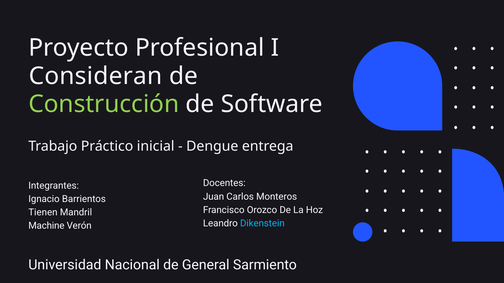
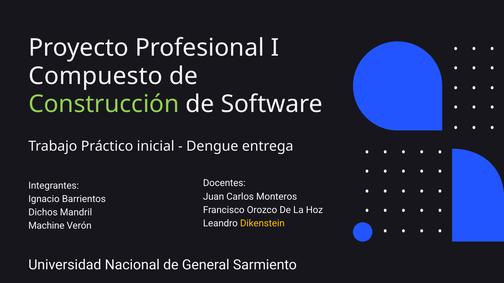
Consideran: Consideran -> Compuesto
Tienen: Tienen -> Dichos
Dikenstein colour: light blue -> yellow
